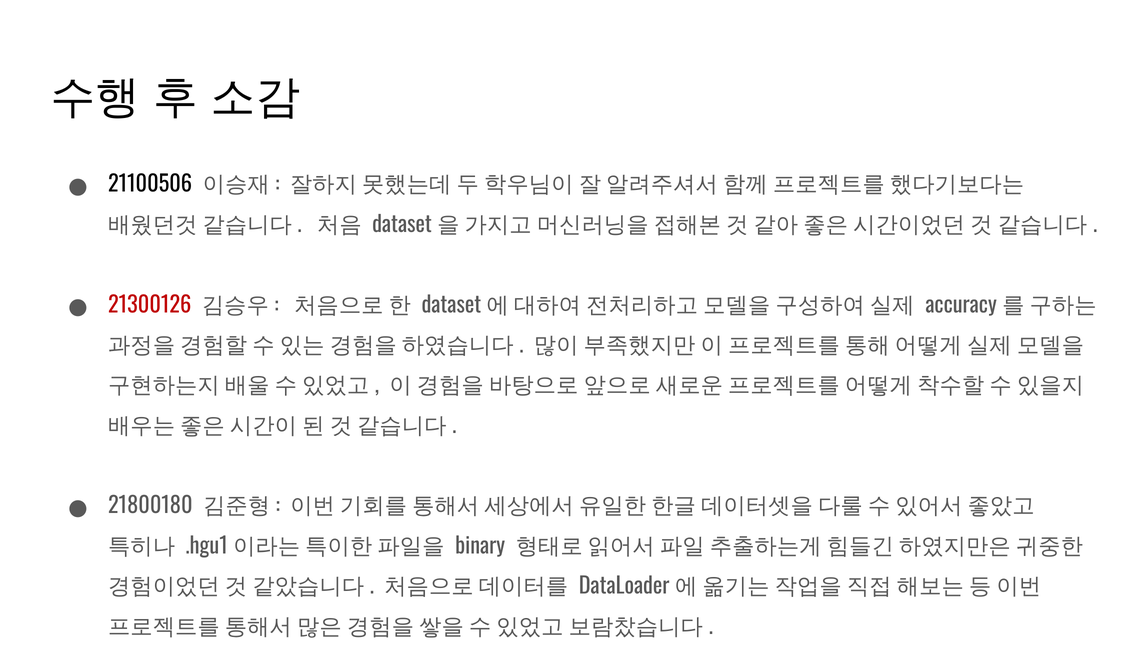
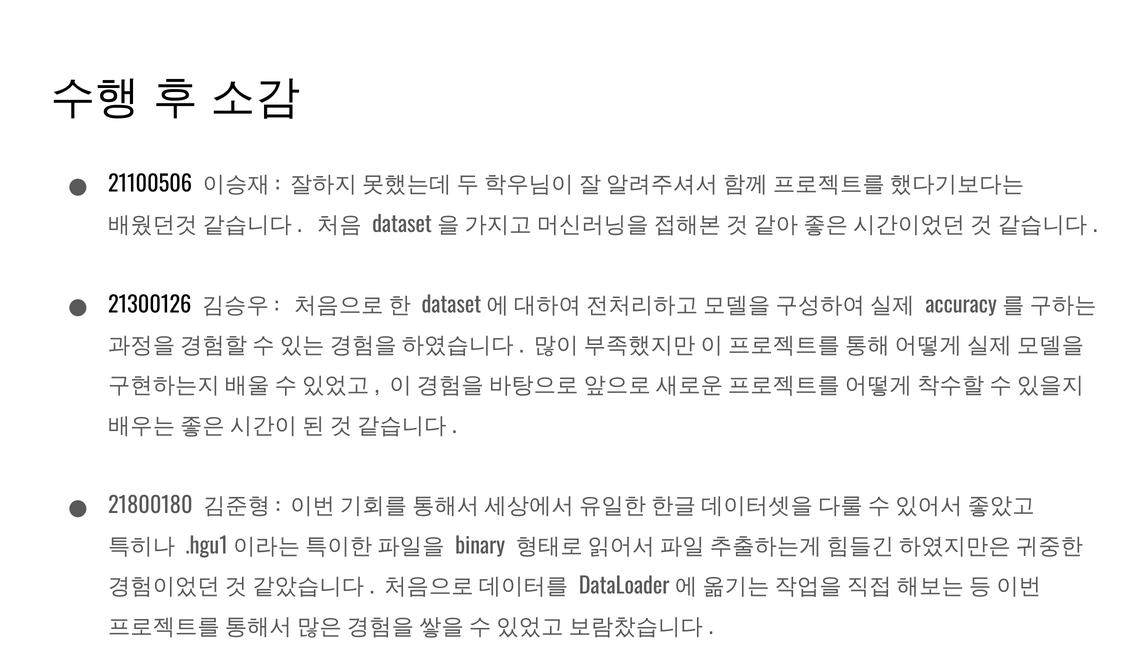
21300126 colour: red -> black
